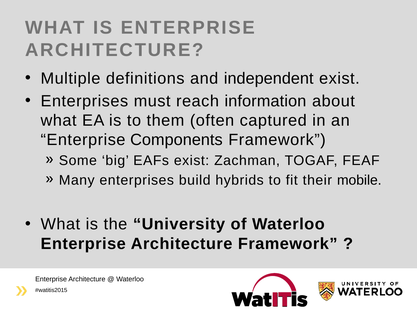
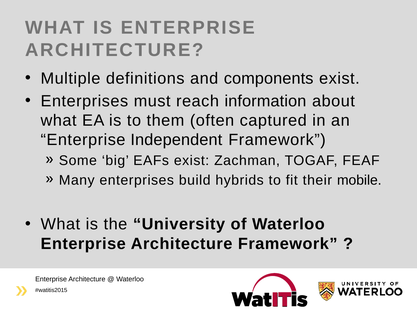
independent: independent -> components
Components: Components -> Independent
